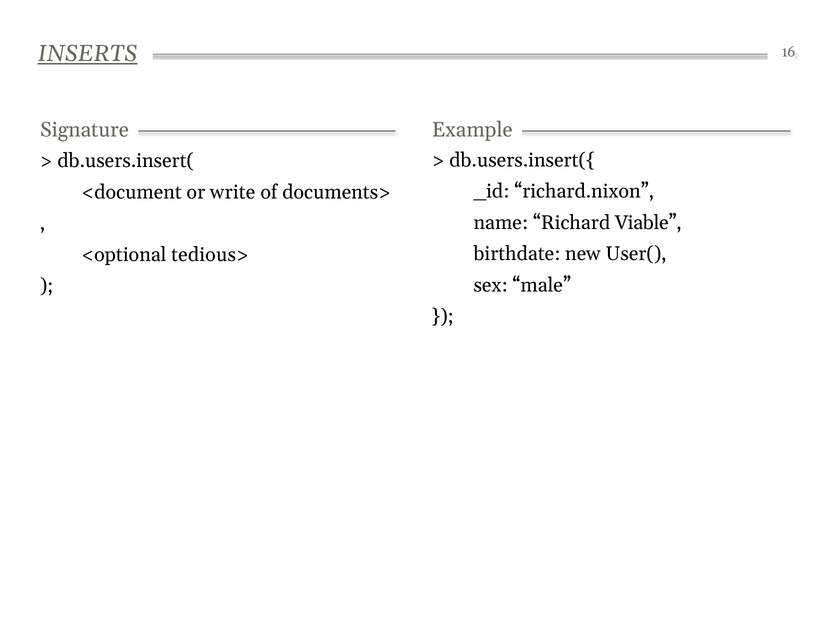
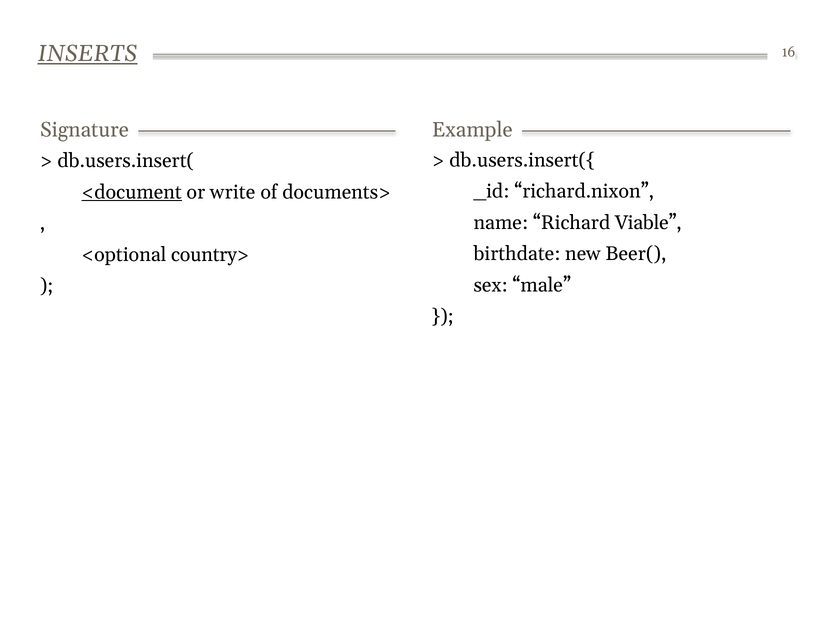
<document underline: none -> present
User(: User( -> Beer(
tedious>: tedious> -> country>
